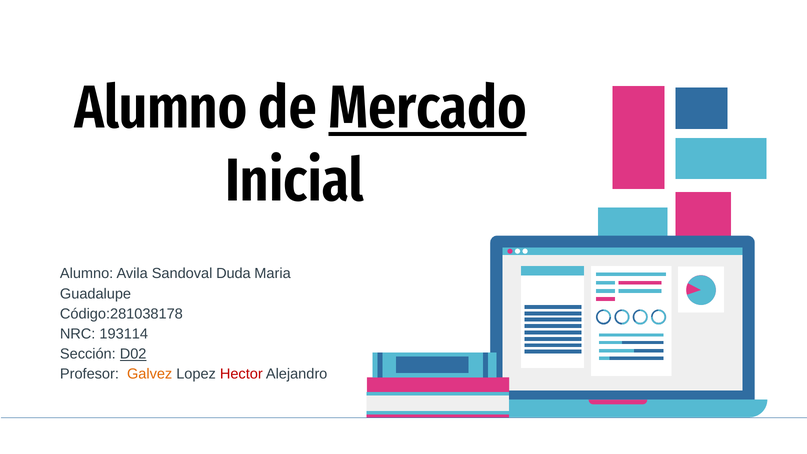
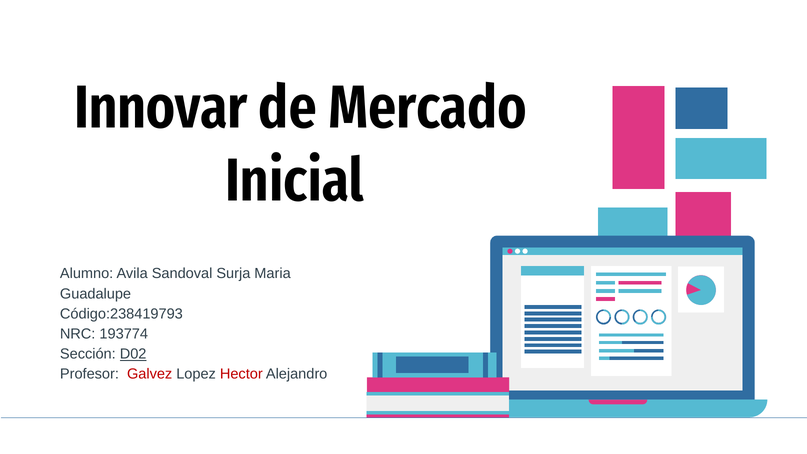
Alumno at (161, 108): Alumno -> Innovar
Mercado underline: present -> none
Duda: Duda -> Surja
Código:281038178: Código:281038178 -> Código:238419793
193114: 193114 -> 193774
Galvez colour: orange -> red
